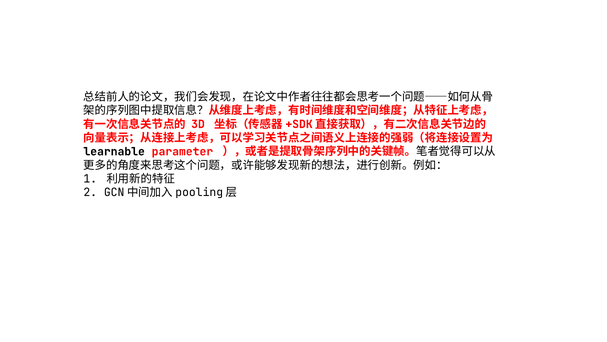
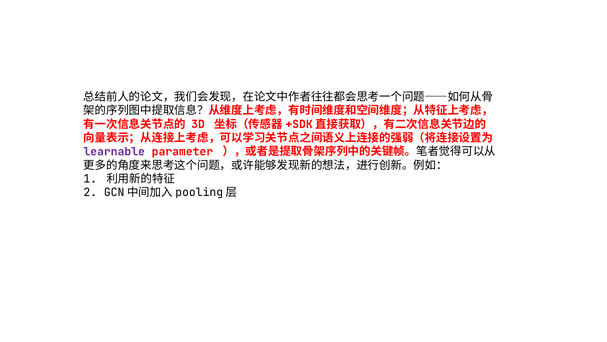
learnable colour: black -> purple
